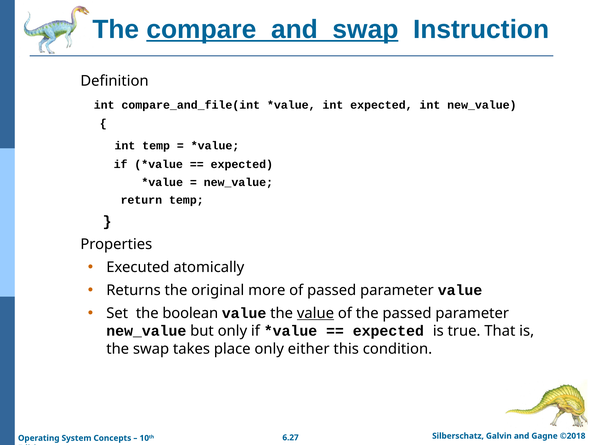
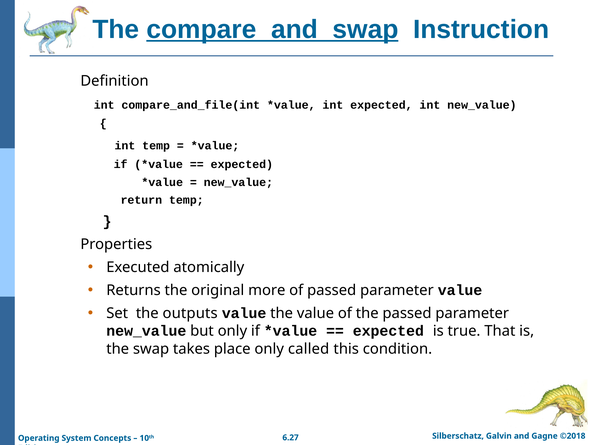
boolean: boolean -> outputs
value at (315, 313) underline: present -> none
either: either -> called
